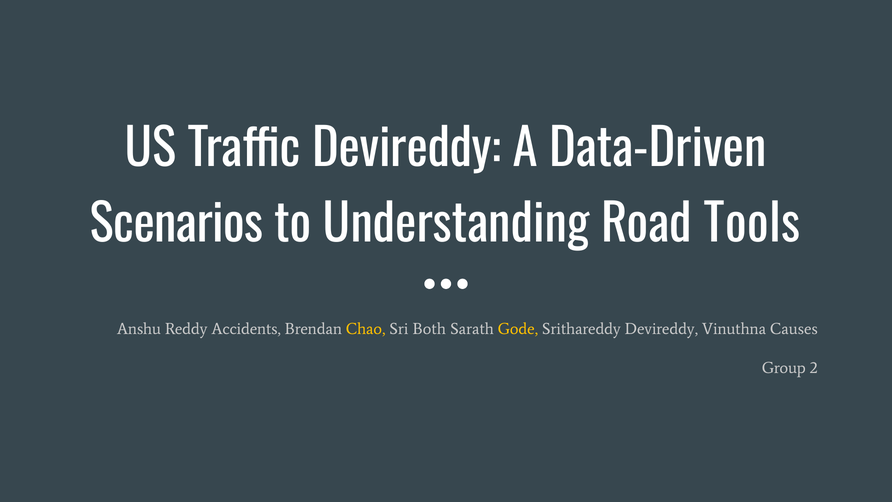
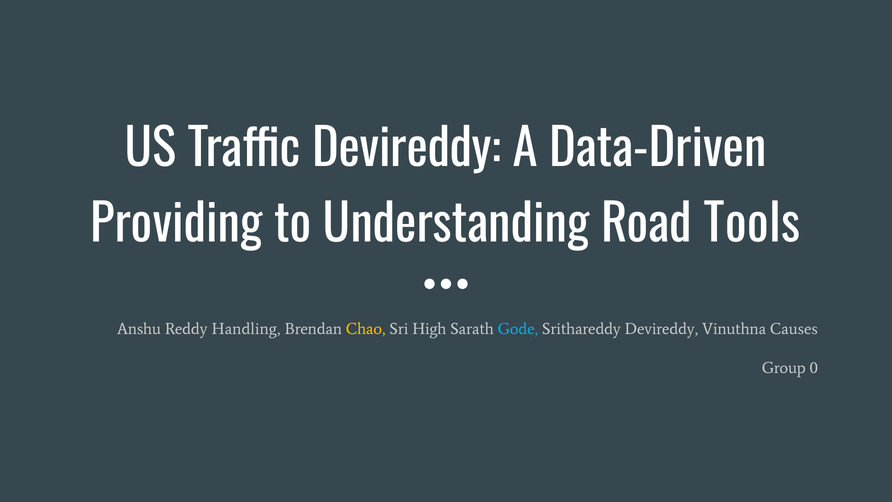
Scenarios: Scenarios -> Providing
Accidents: Accidents -> Handling
Both: Both -> High
Gode colour: yellow -> light blue
2: 2 -> 0
